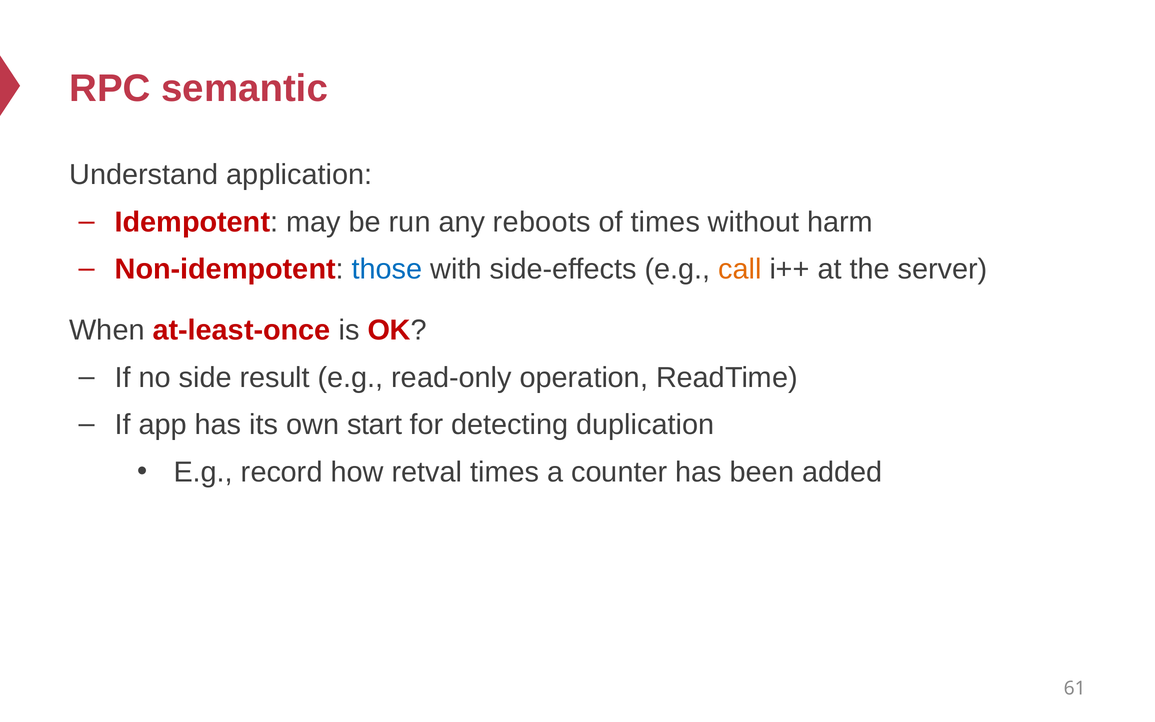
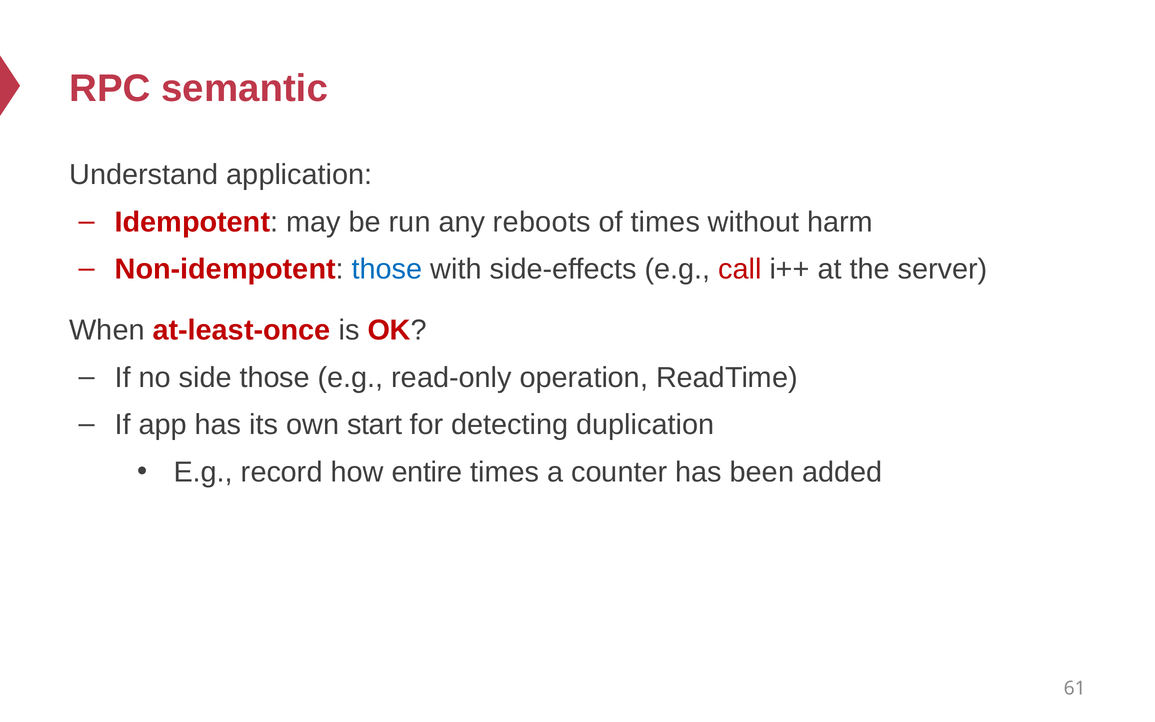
call colour: orange -> red
side result: result -> those
retval: retval -> entire
